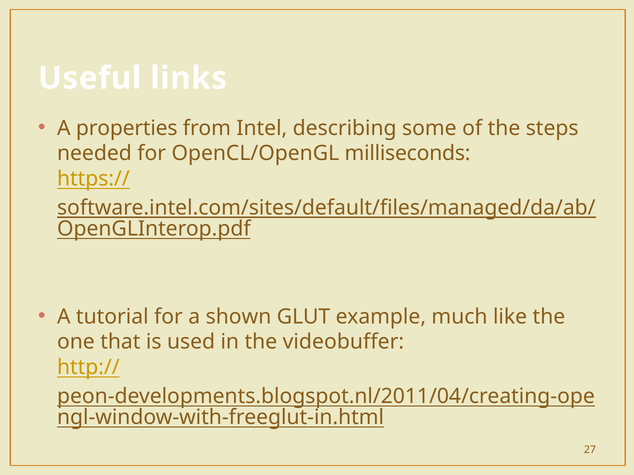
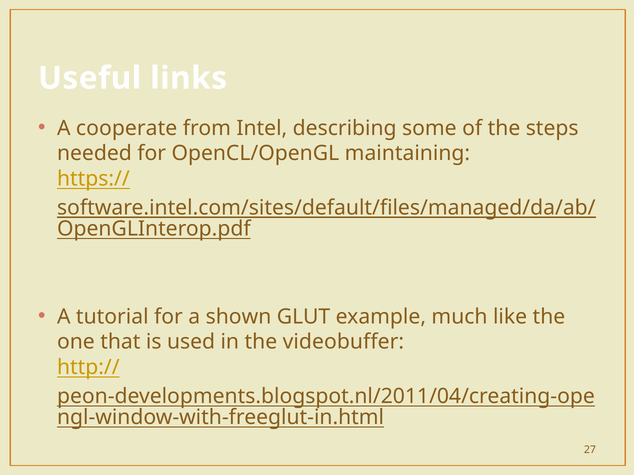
properties: properties -> cooperate
milliseconds: milliseconds -> maintaining
